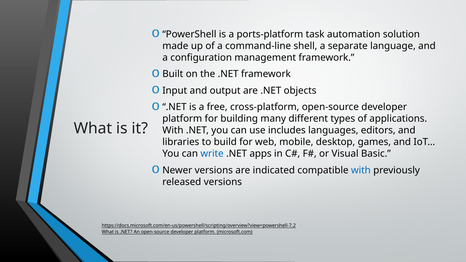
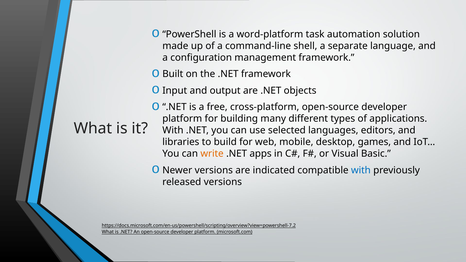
ports-platform: ports-platform -> word-platform
includes: includes -> selected
write colour: blue -> orange
